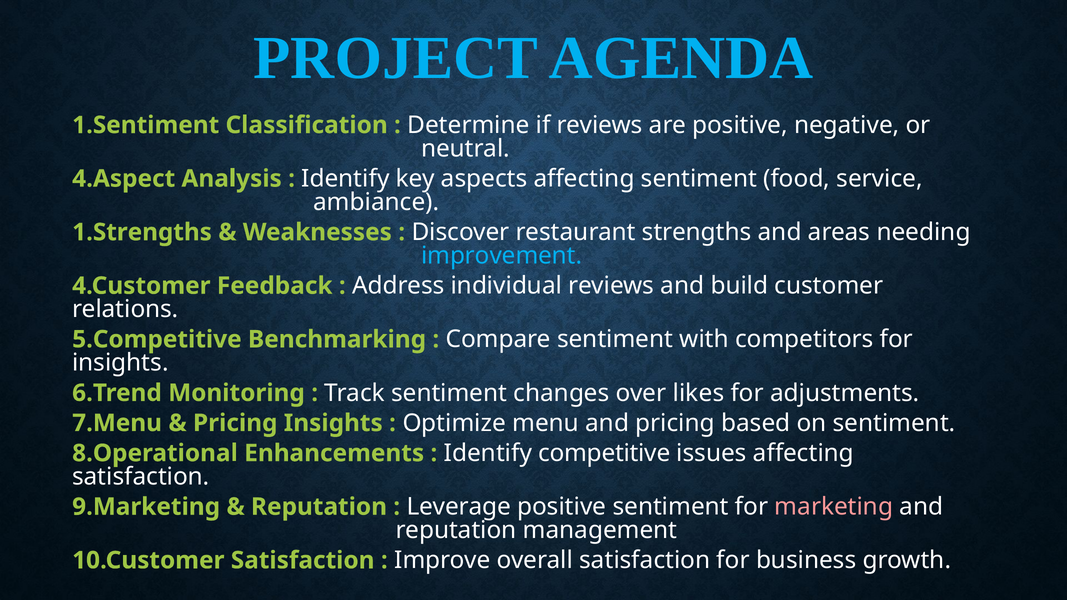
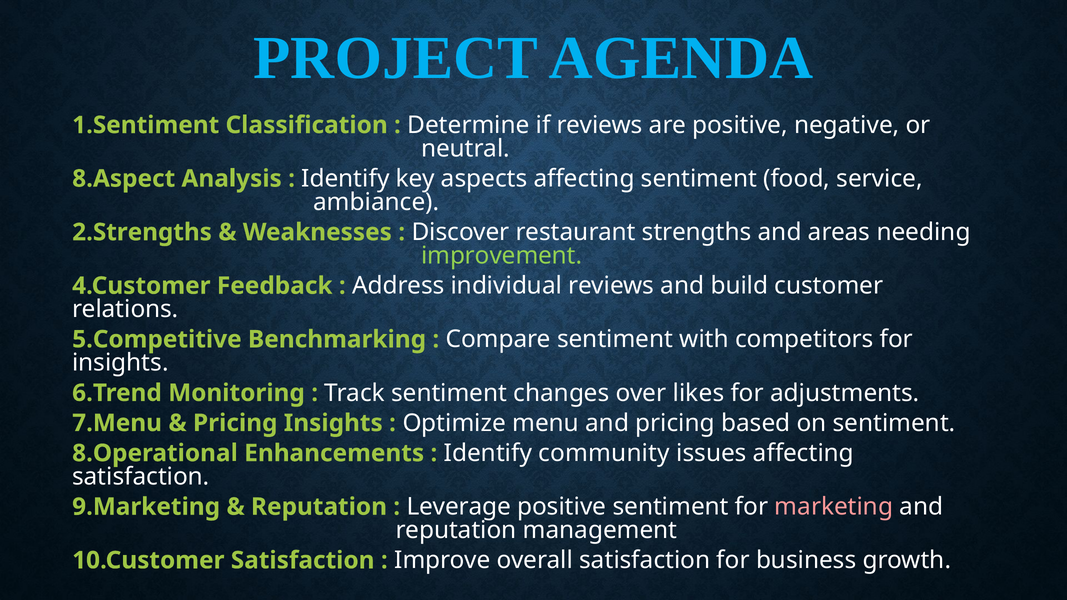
4.Aspect: 4.Aspect -> 8.Aspect
1.Strengths: 1.Strengths -> 2.Strengths
improvement colour: light blue -> light green
competitive: competitive -> community
